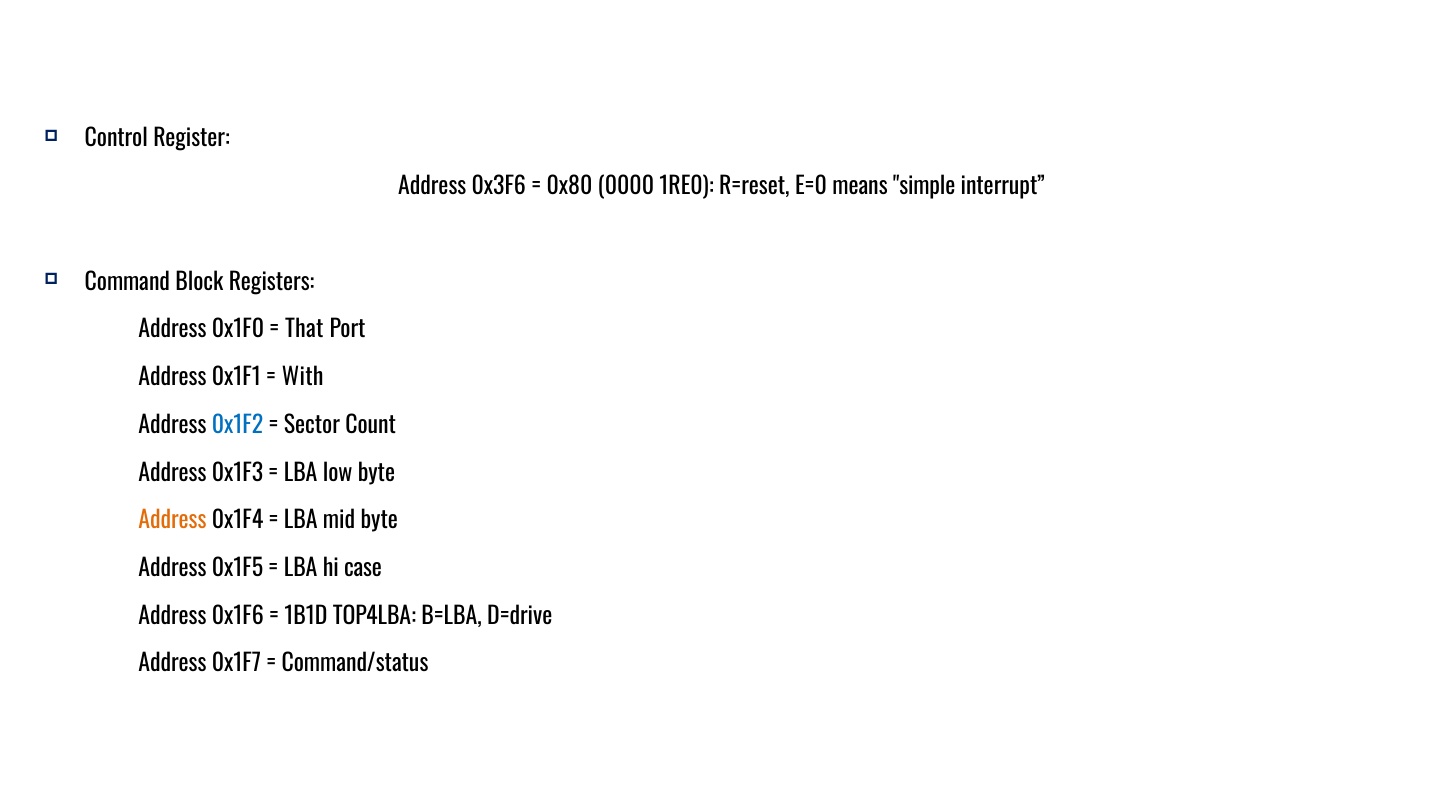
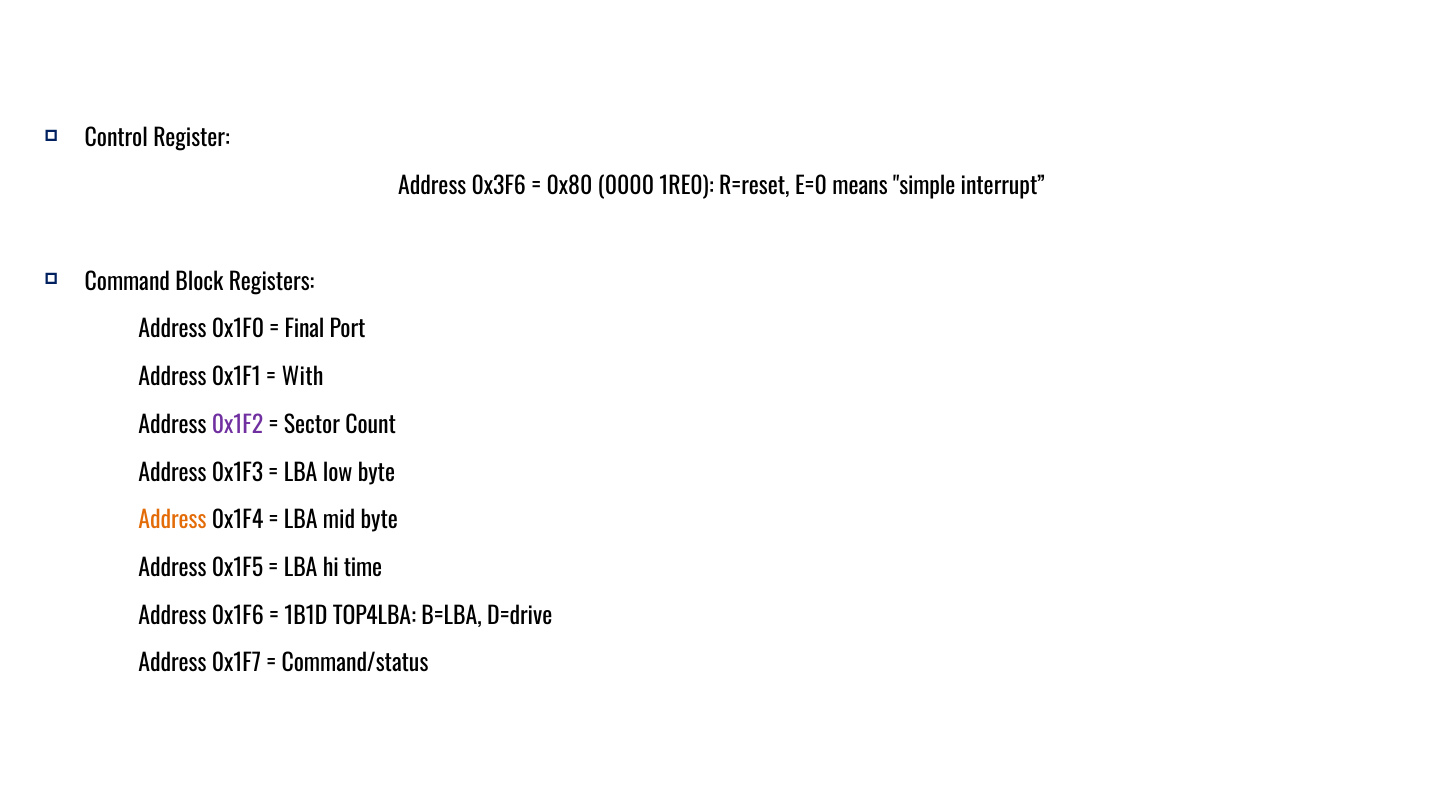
That: That -> Final
0x1F2 colour: blue -> purple
case: case -> time
